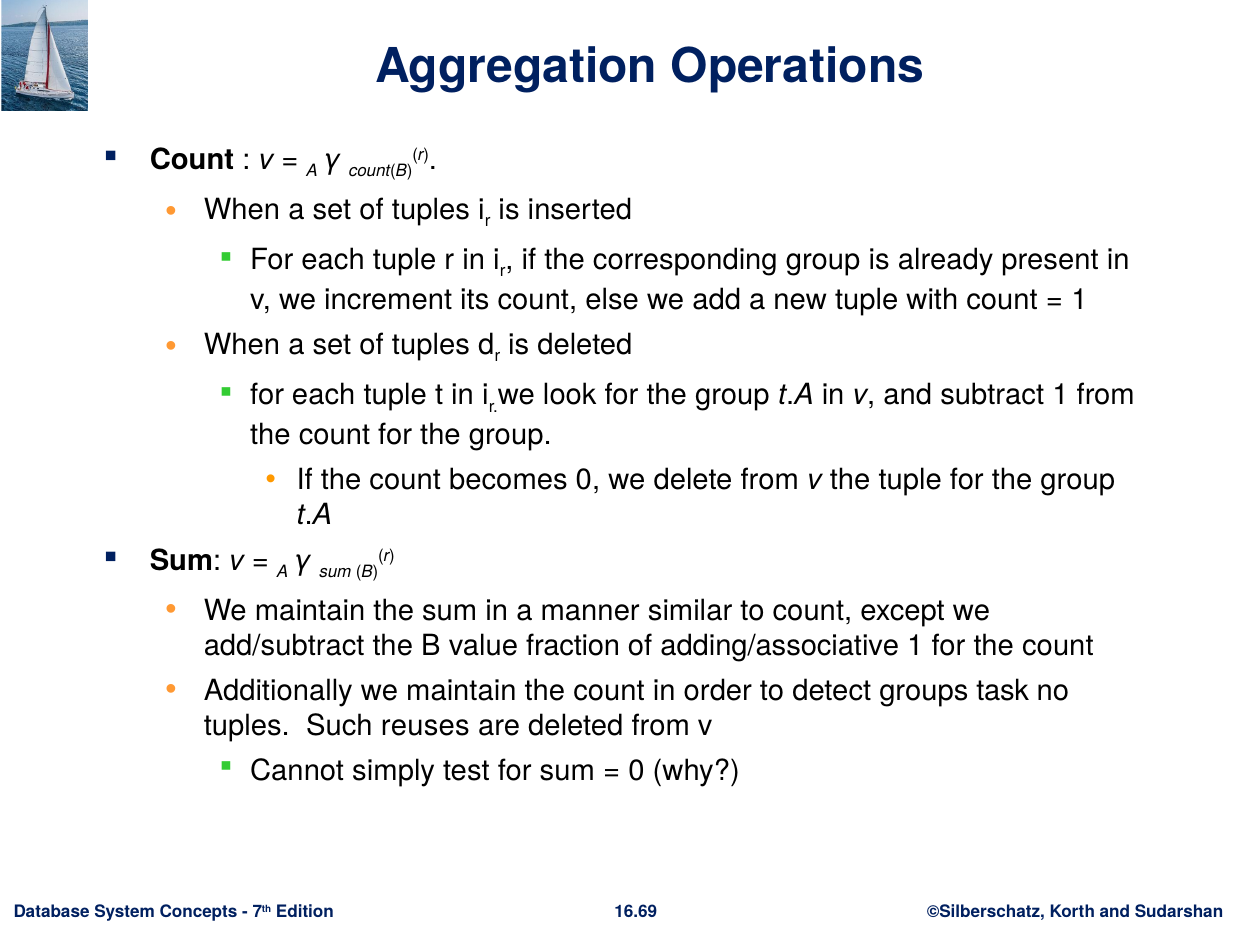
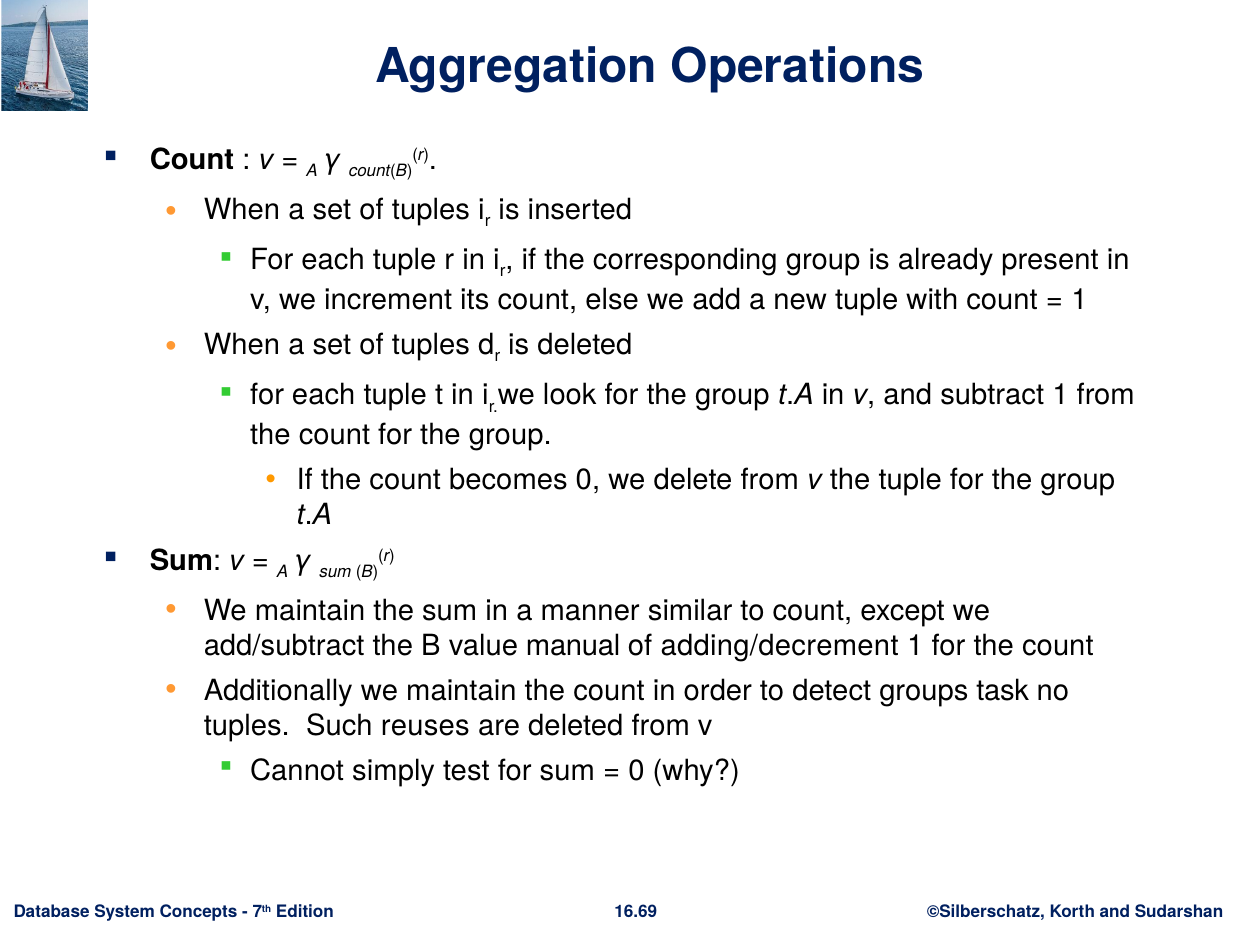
fraction: fraction -> manual
adding/associative: adding/associative -> adding/decrement
